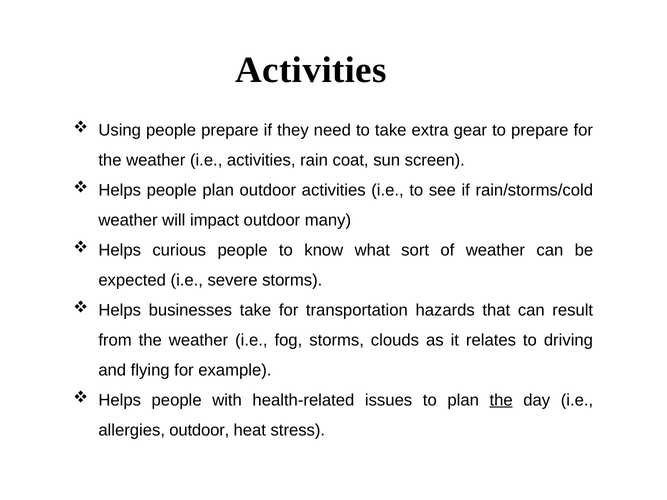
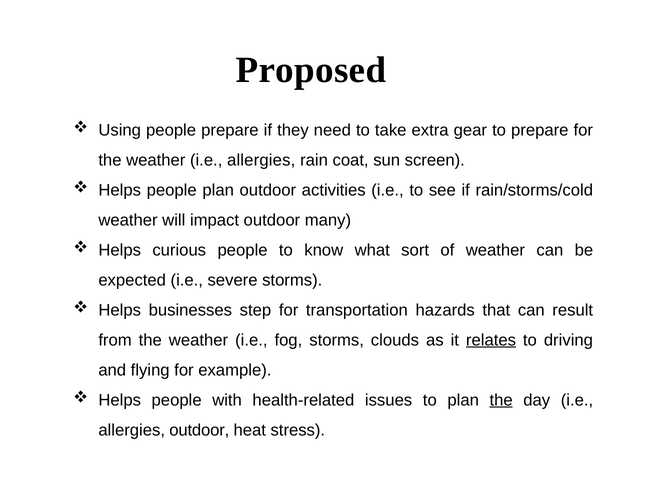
Activities at (311, 70): Activities -> Proposed
weather i.e activities: activities -> allergies
businesses take: take -> step
relates underline: none -> present
